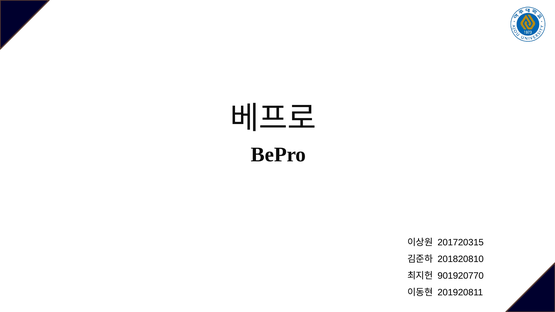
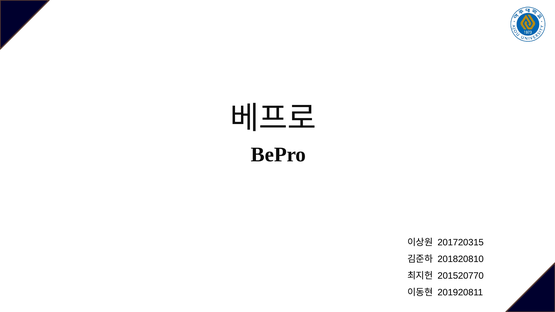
901920770: 901920770 -> 201520770
